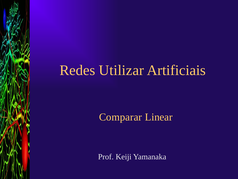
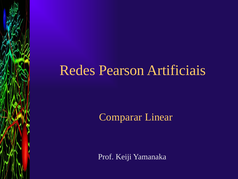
Utilizar: Utilizar -> Pearson
